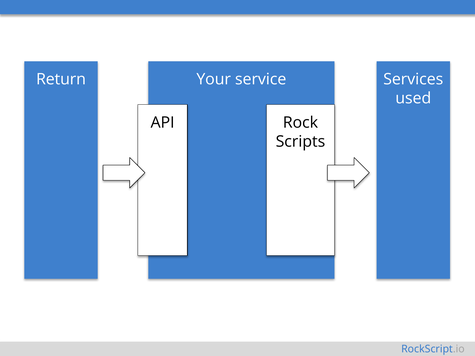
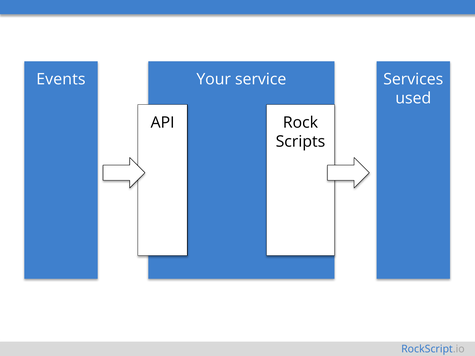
Return: Return -> Events
